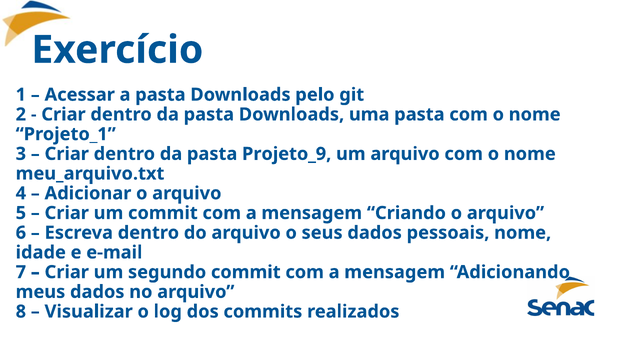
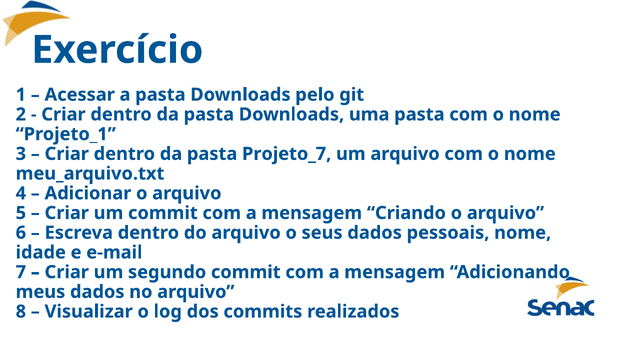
Projeto_9: Projeto_9 -> Projeto_7
